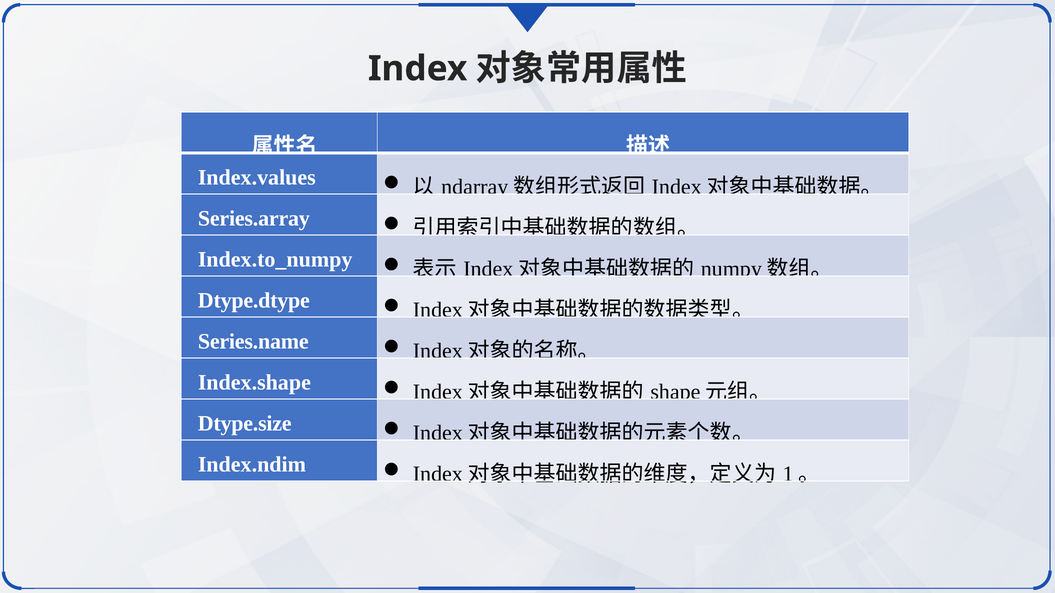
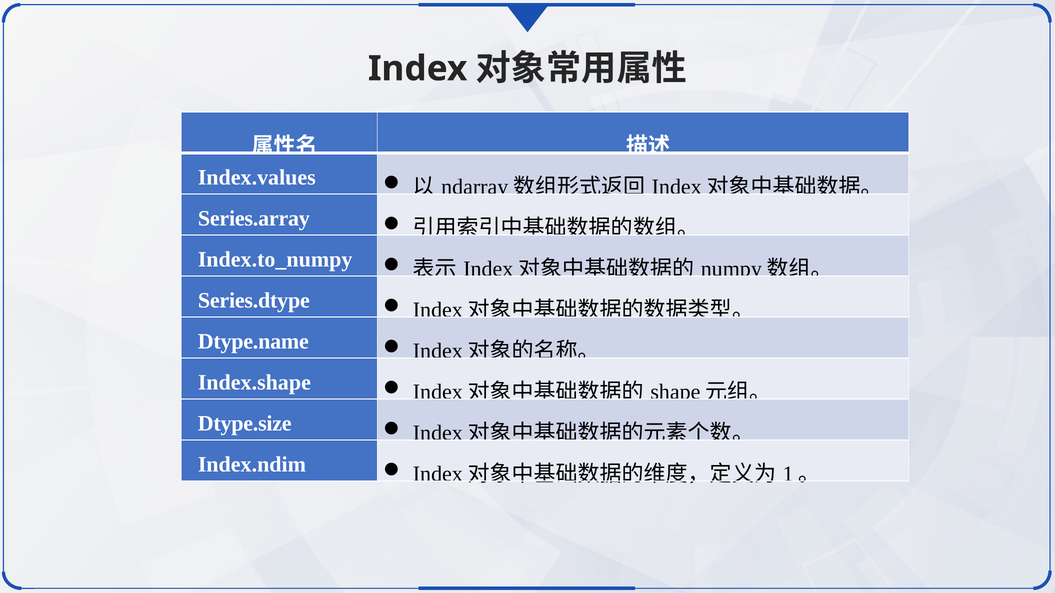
Dtype.dtype: Dtype.dtype -> Series.dtype
Series.name: Series.name -> Dtype.name
